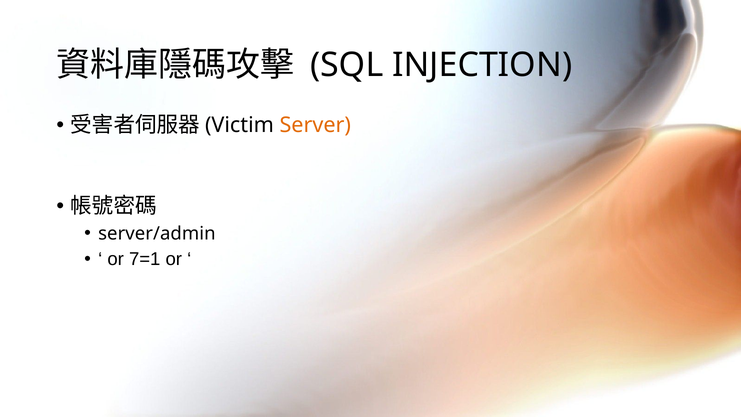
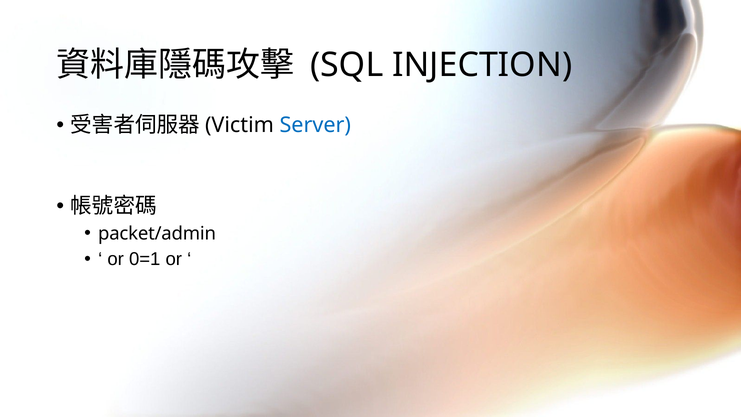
Server colour: orange -> blue
server/admin: server/admin -> packet/admin
7=1: 7=1 -> 0=1
